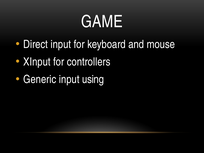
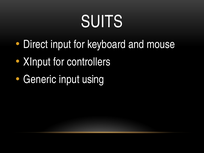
GAME: GAME -> SUITS
